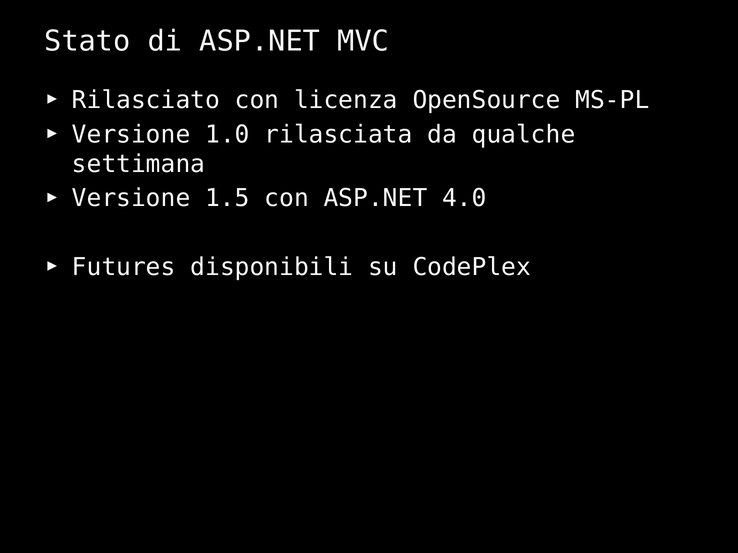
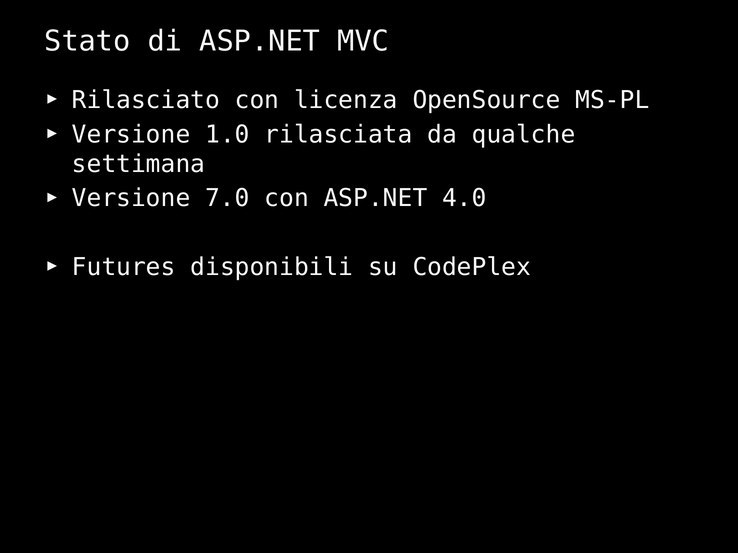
1.5: 1.5 -> 7.0
